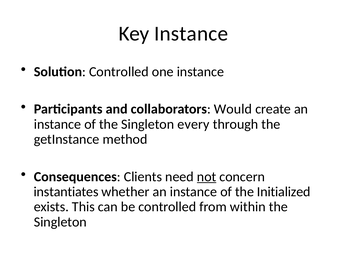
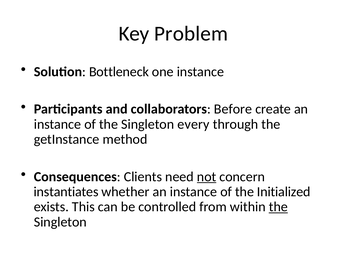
Key Instance: Instance -> Problem
Solution Controlled: Controlled -> Bottleneck
Would: Would -> Before
the at (278, 207) underline: none -> present
